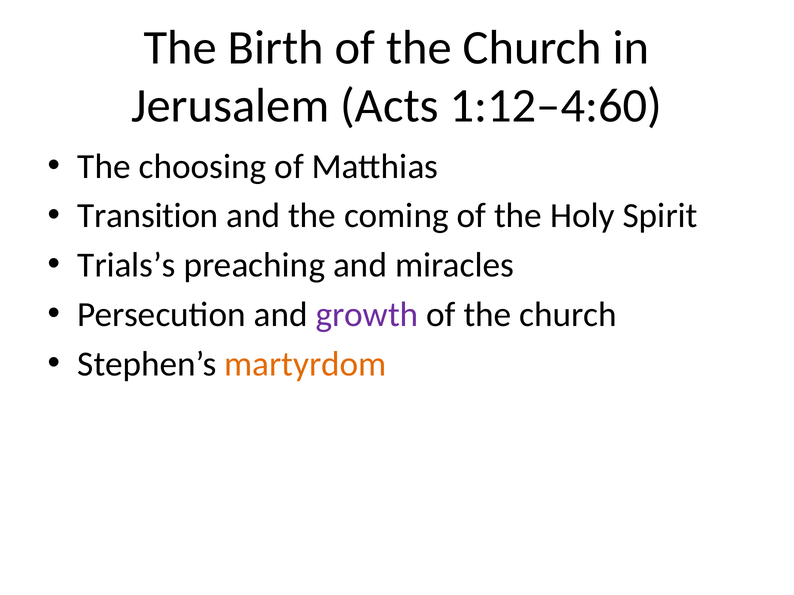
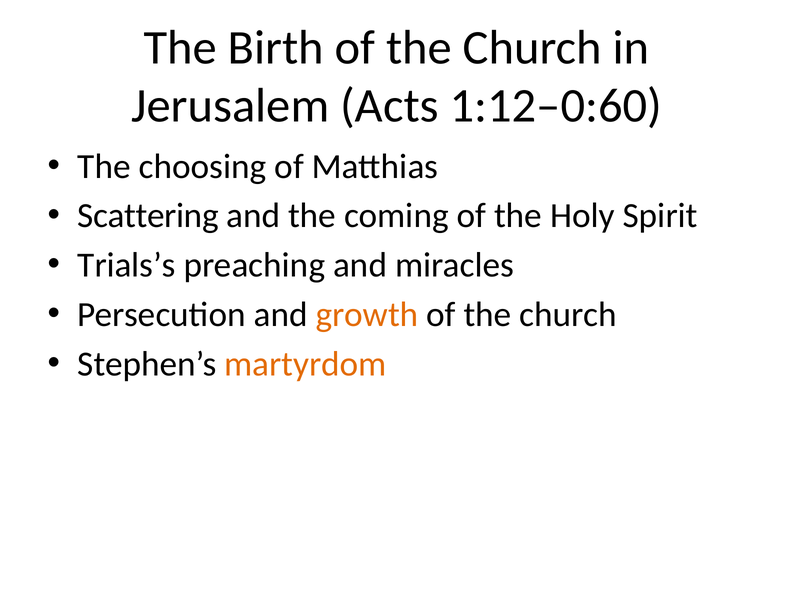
1:12–4:60: 1:12–4:60 -> 1:12–0:60
Transition: Transition -> Scattering
growth colour: purple -> orange
